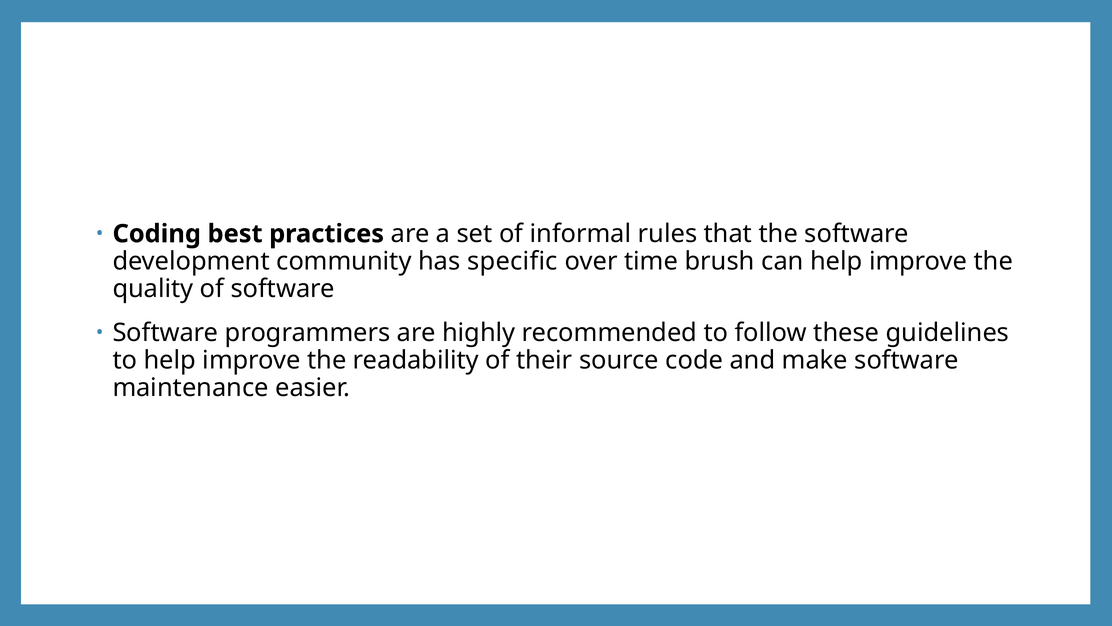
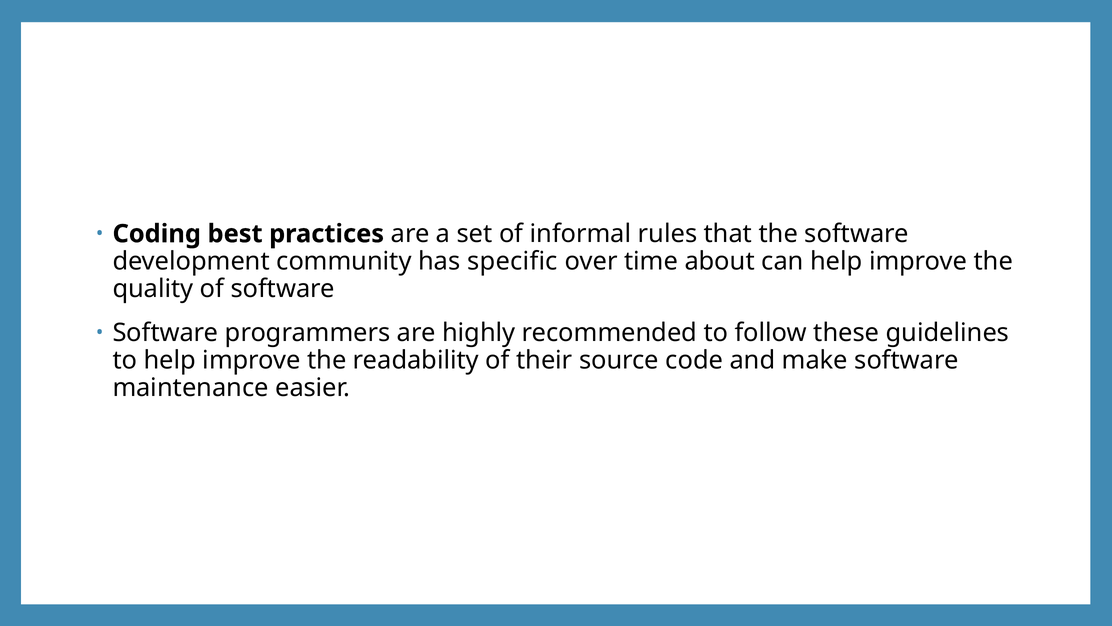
brush: brush -> about
